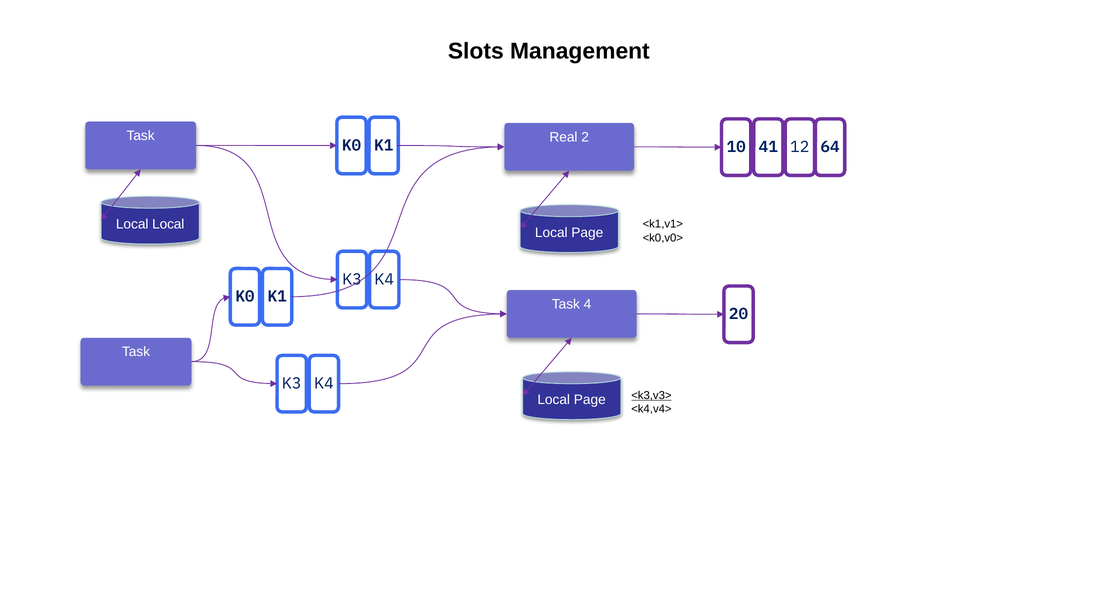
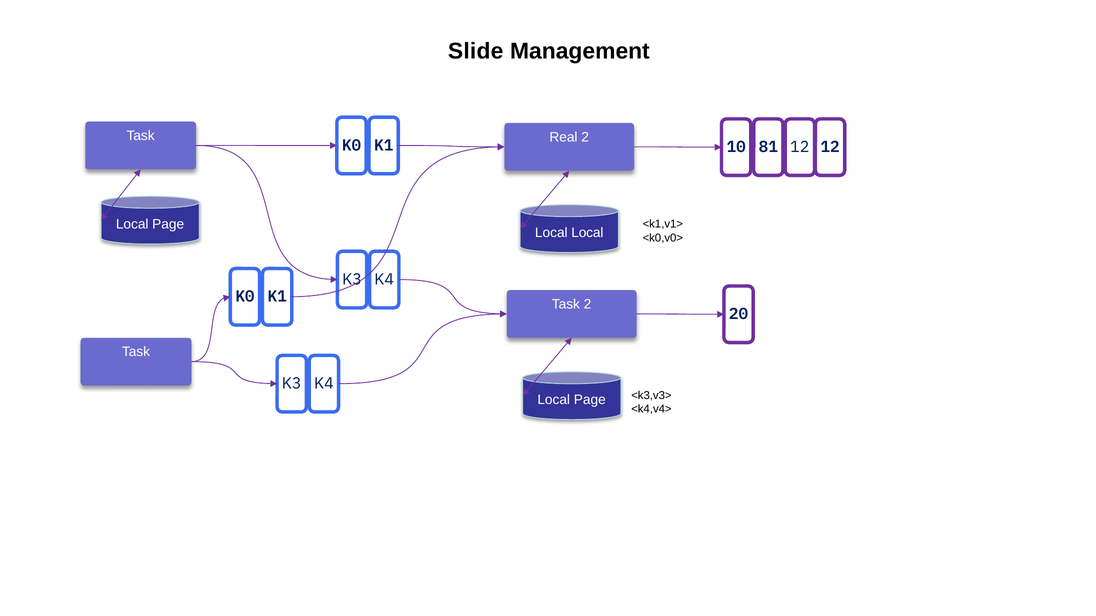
Slots: Slots -> Slide
41: 41 -> 81
12 64: 64 -> 12
Local at (168, 224): Local -> Page
Page at (587, 233): Page -> Local
Task 4: 4 -> 2
<k3,v3> underline: present -> none
